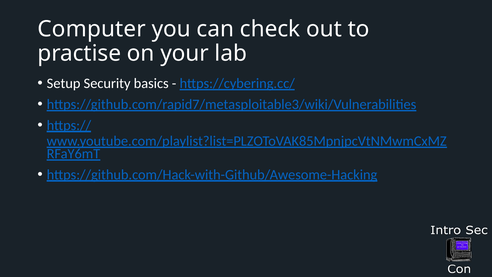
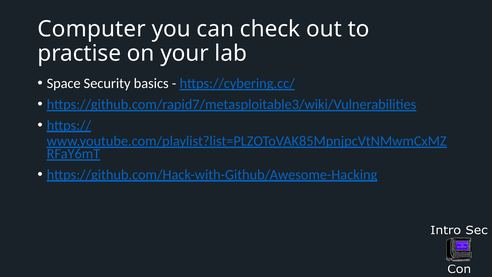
Setup: Setup -> Space
